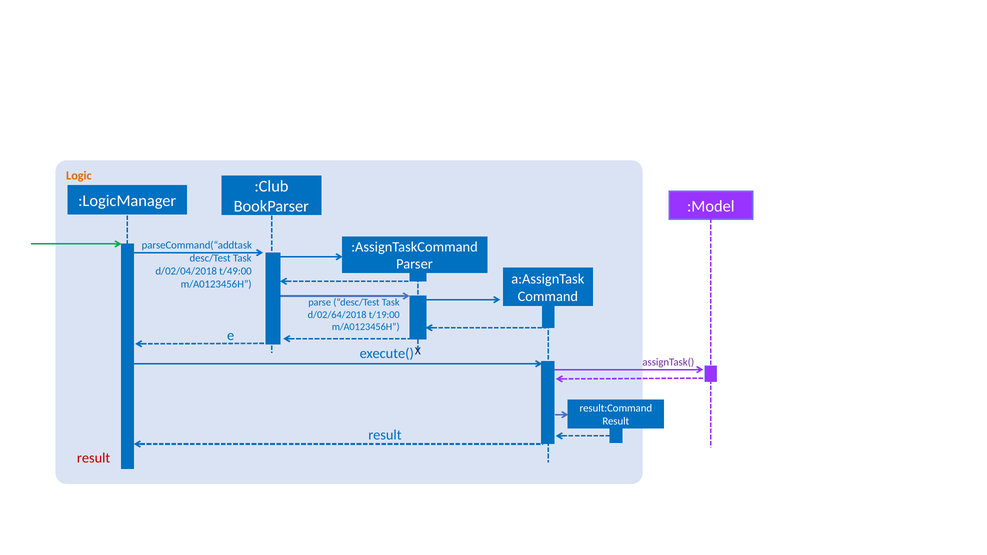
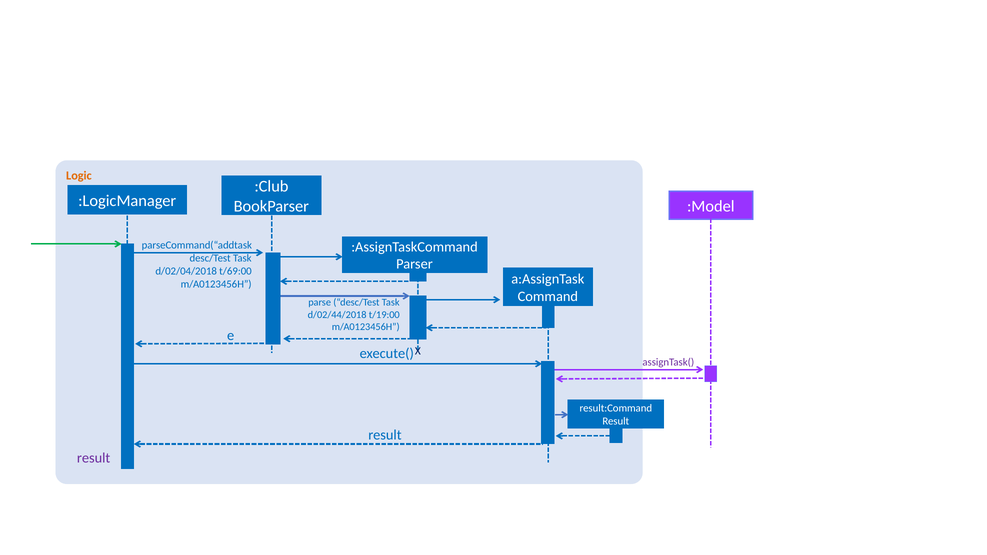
t/49:00: t/49:00 -> t/69:00
d/02/64/2018: d/02/64/2018 -> d/02/44/2018
result at (94, 458) colour: red -> purple
